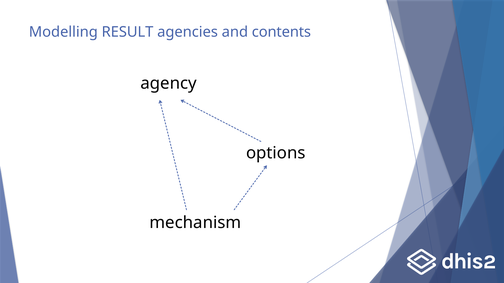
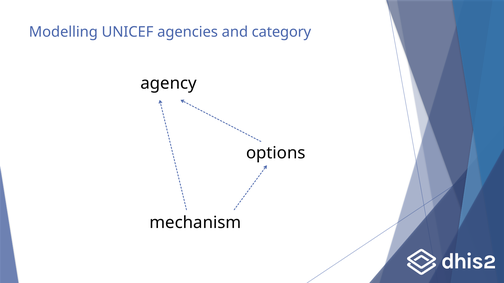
RESULT: RESULT -> UNICEF
contents: contents -> category
